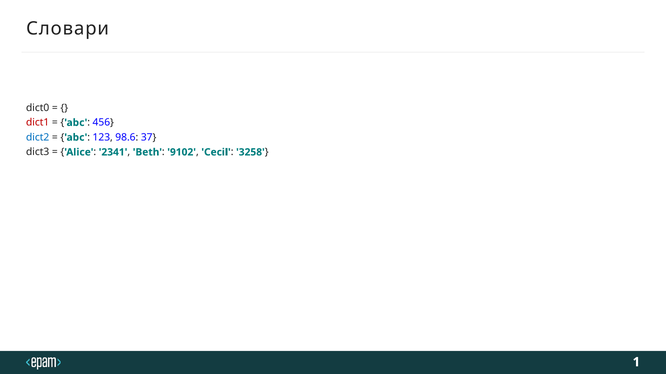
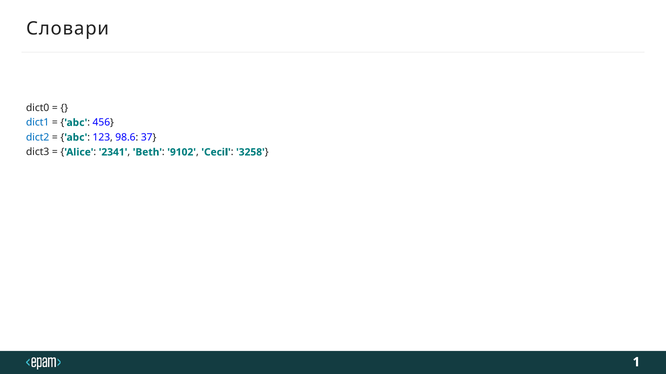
dict1 colour: red -> blue
